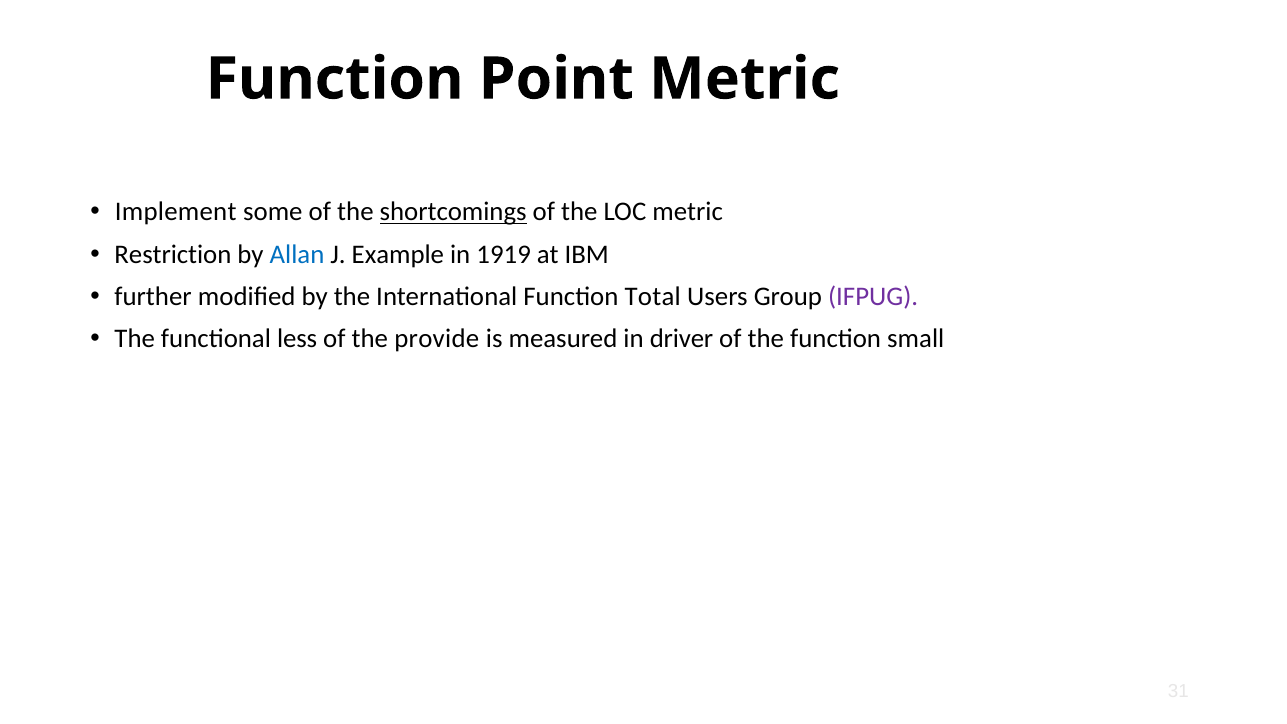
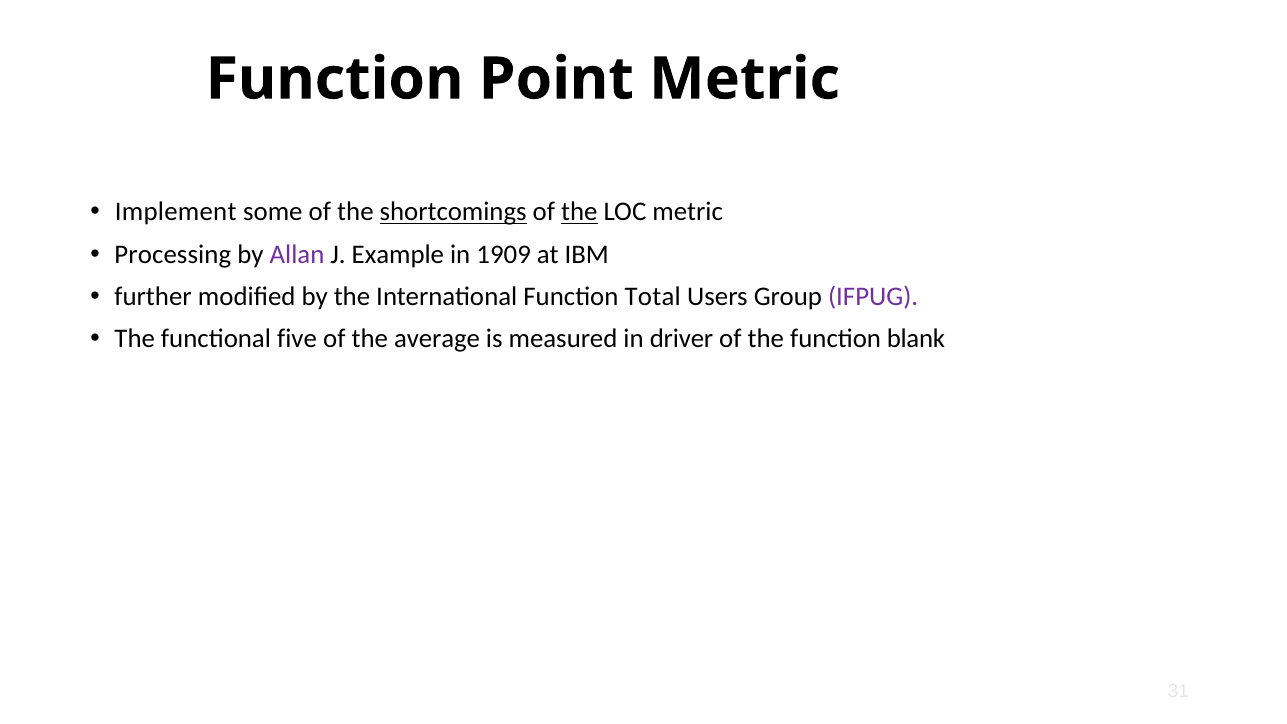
the at (579, 212) underline: none -> present
Restriction: Restriction -> Processing
Allan colour: blue -> purple
1919: 1919 -> 1909
less: less -> five
provide: provide -> average
small: small -> blank
